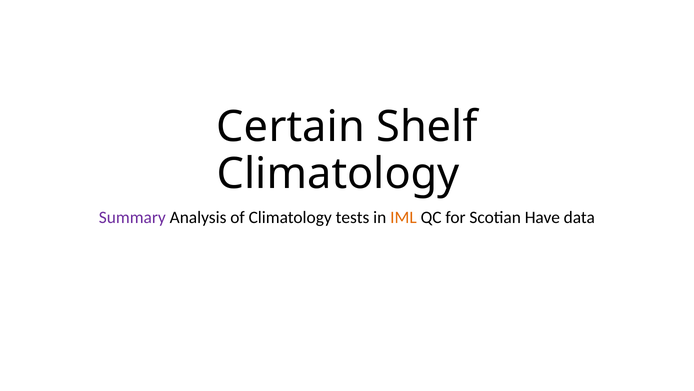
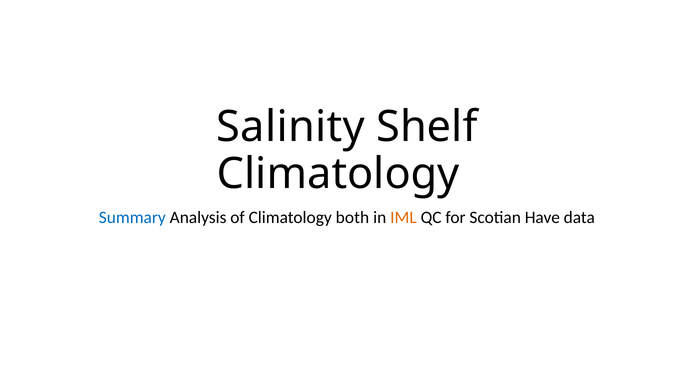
Certain: Certain -> Salinity
Summary colour: purple -> blue
tests: tests -> both
